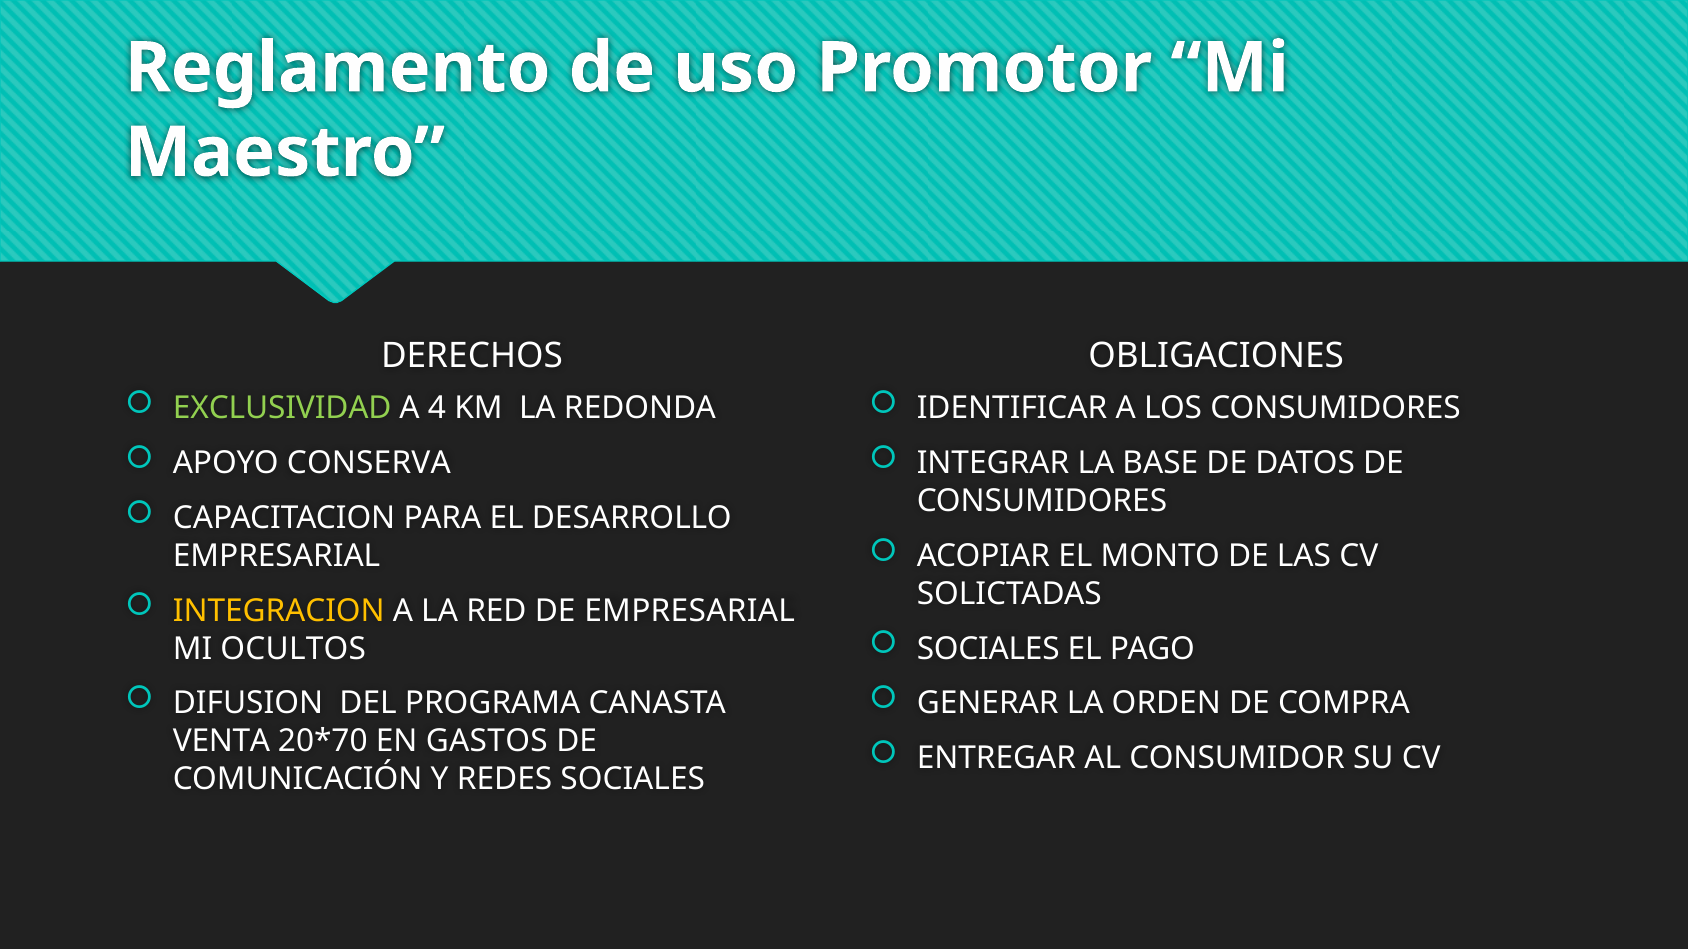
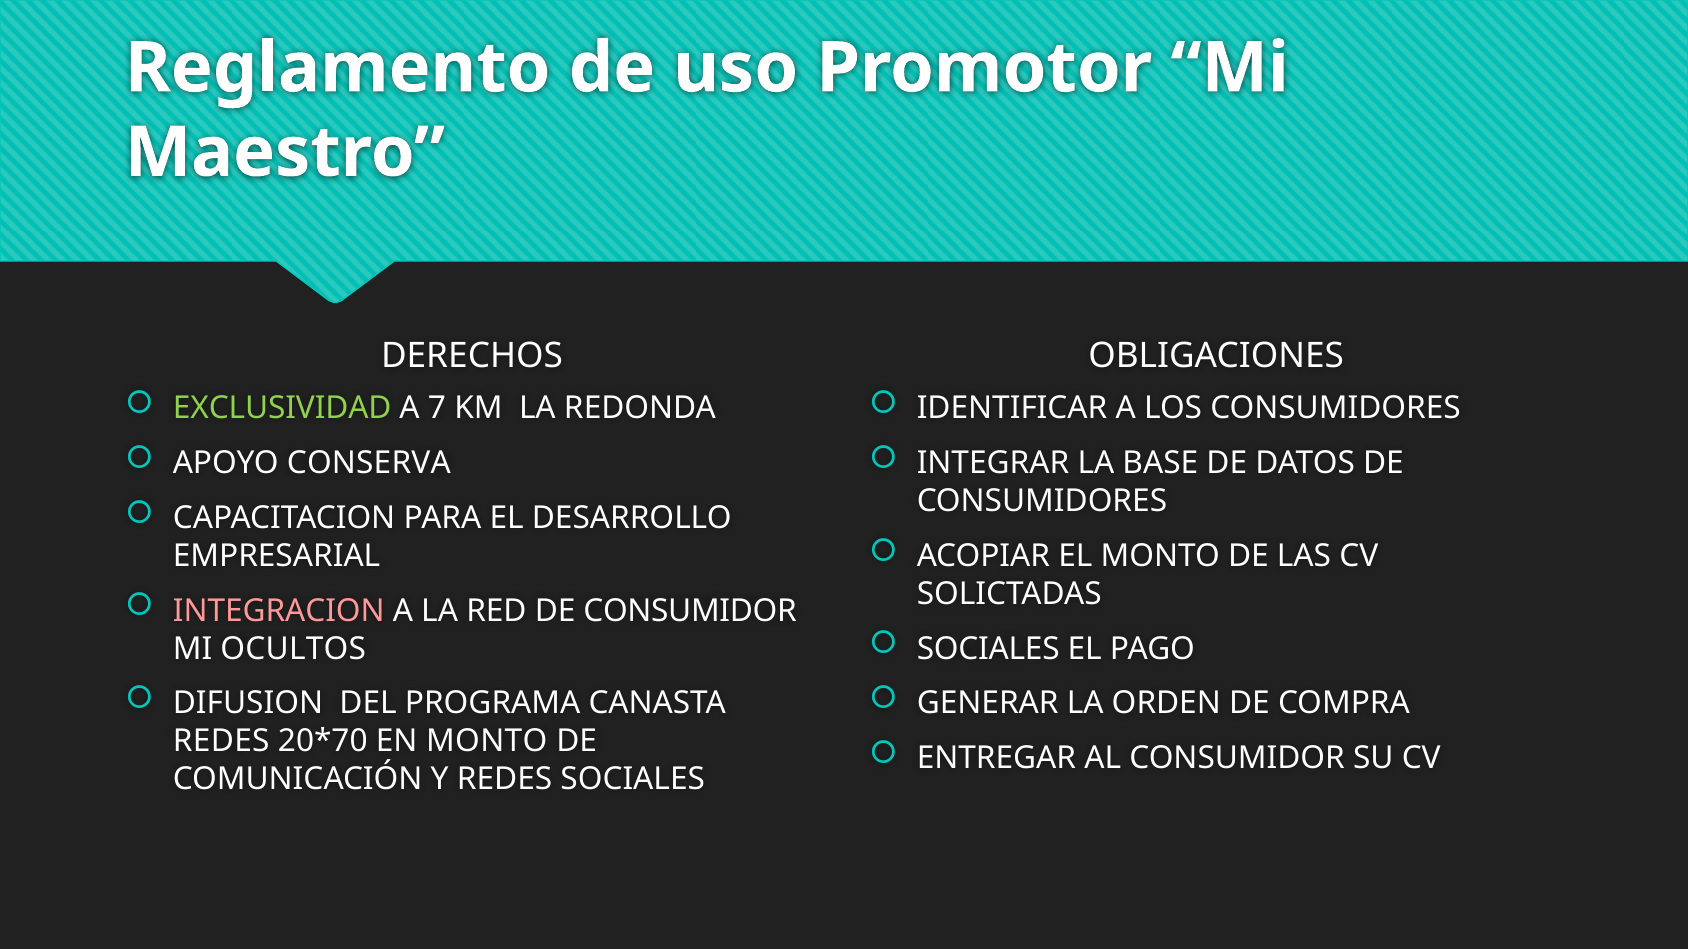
4: 4 -> 7
INTEGRACION colour: yellow -> pink
DE EMPRESARIAL: EMPRESARIAL -> CONSUMIDOR
VENTA at (222, 742): VENTA -> REDES
EN GASTOS: GASTOS -> MONTO
